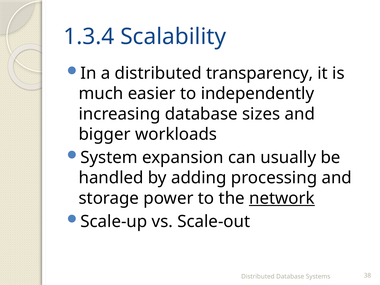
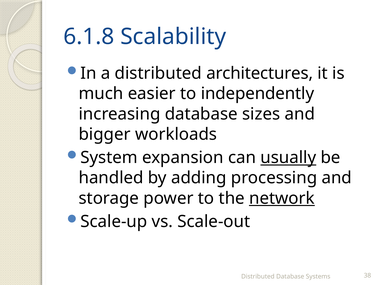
1.3.4: 1.3.4 -> 6.1.8
transparency: transparency -> architectures
usually underline: none -> present
